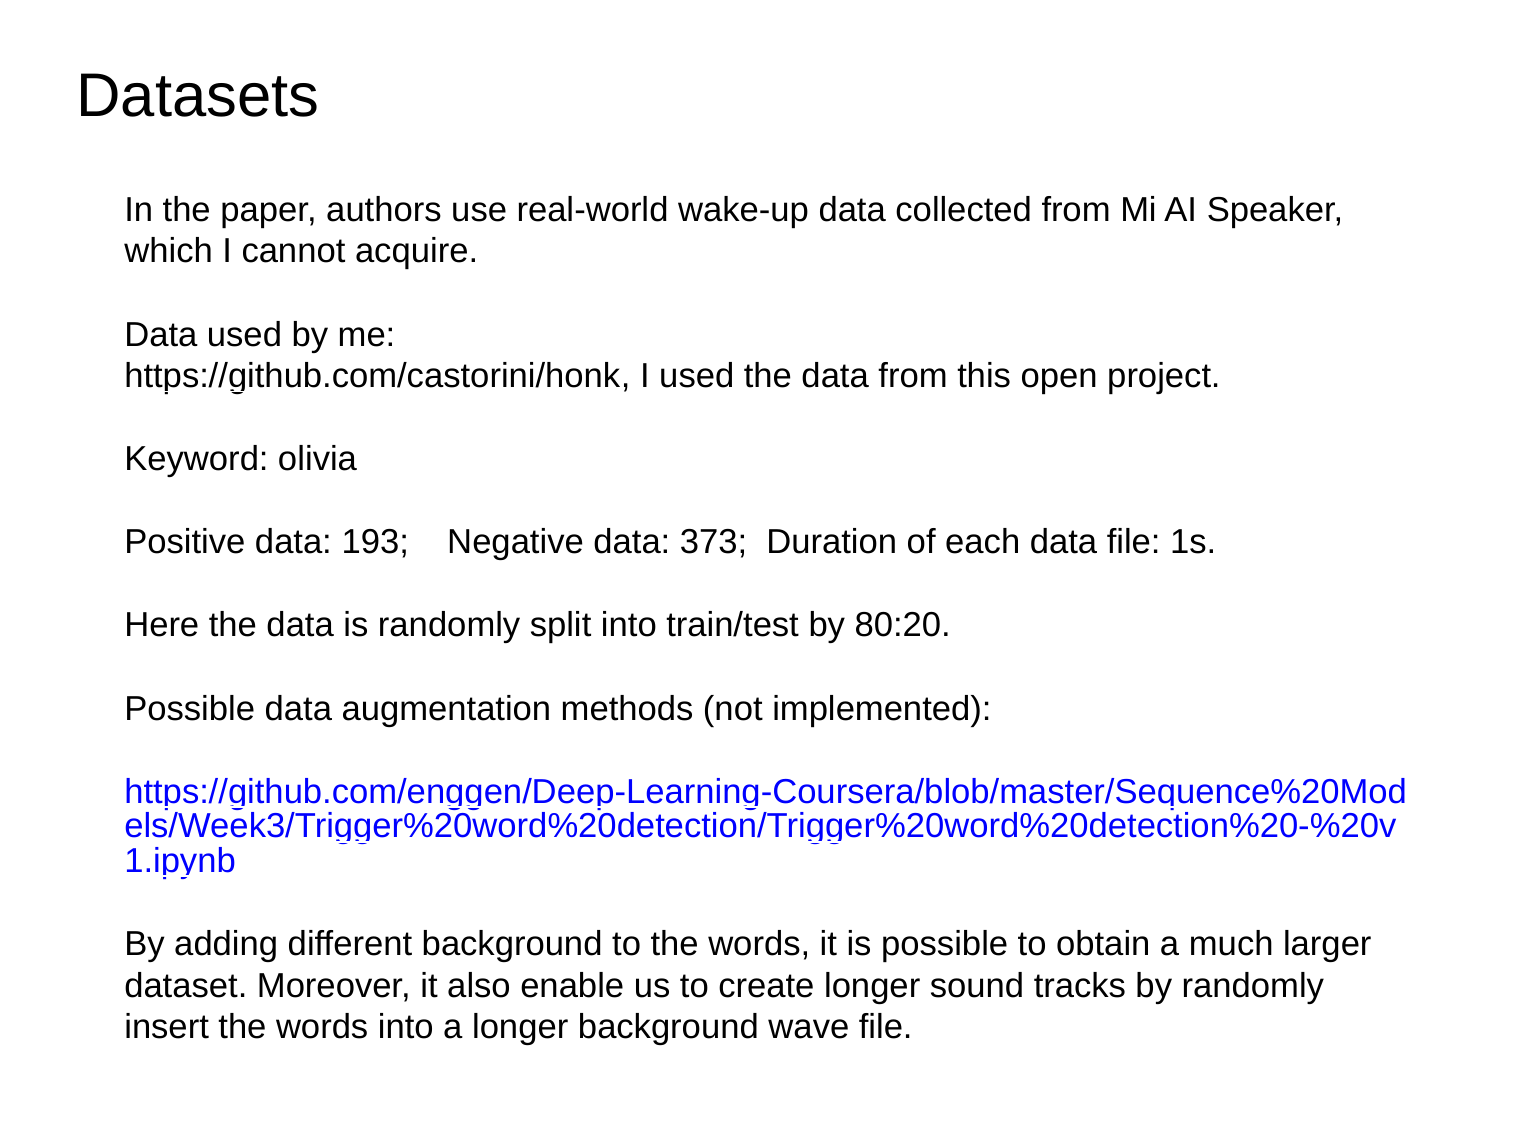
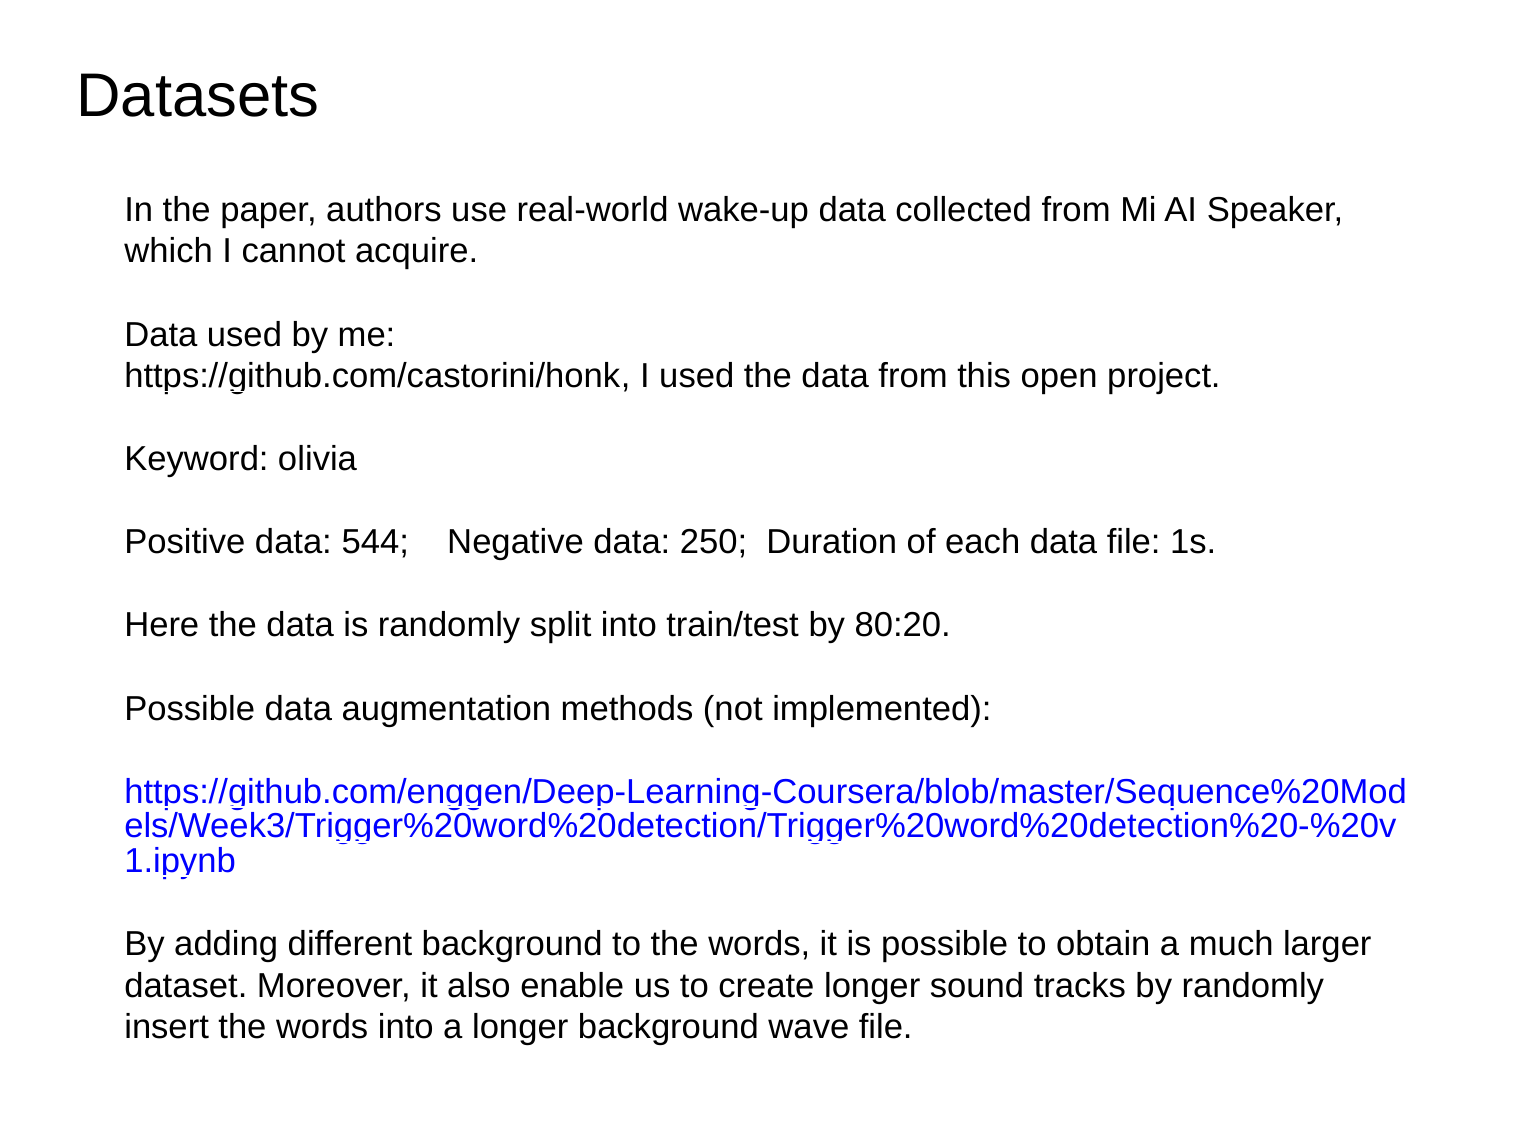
193: 193 -> 544
373: 373 -> 250
